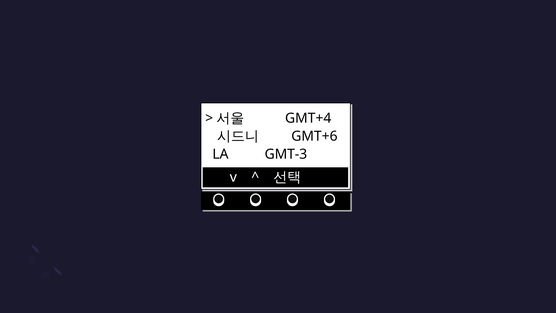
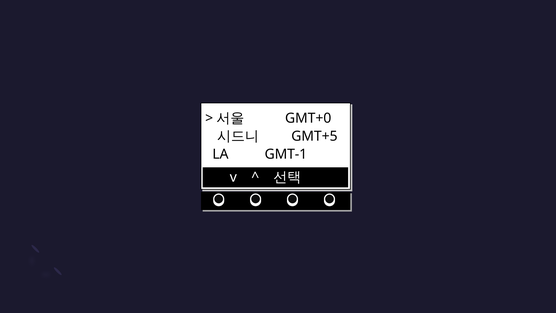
GMT+4: GMT+4 -> GMT+0
GMT+6: GMT+6 -> GMT+5
GMT-3: GMT-3 -> GMT-1
